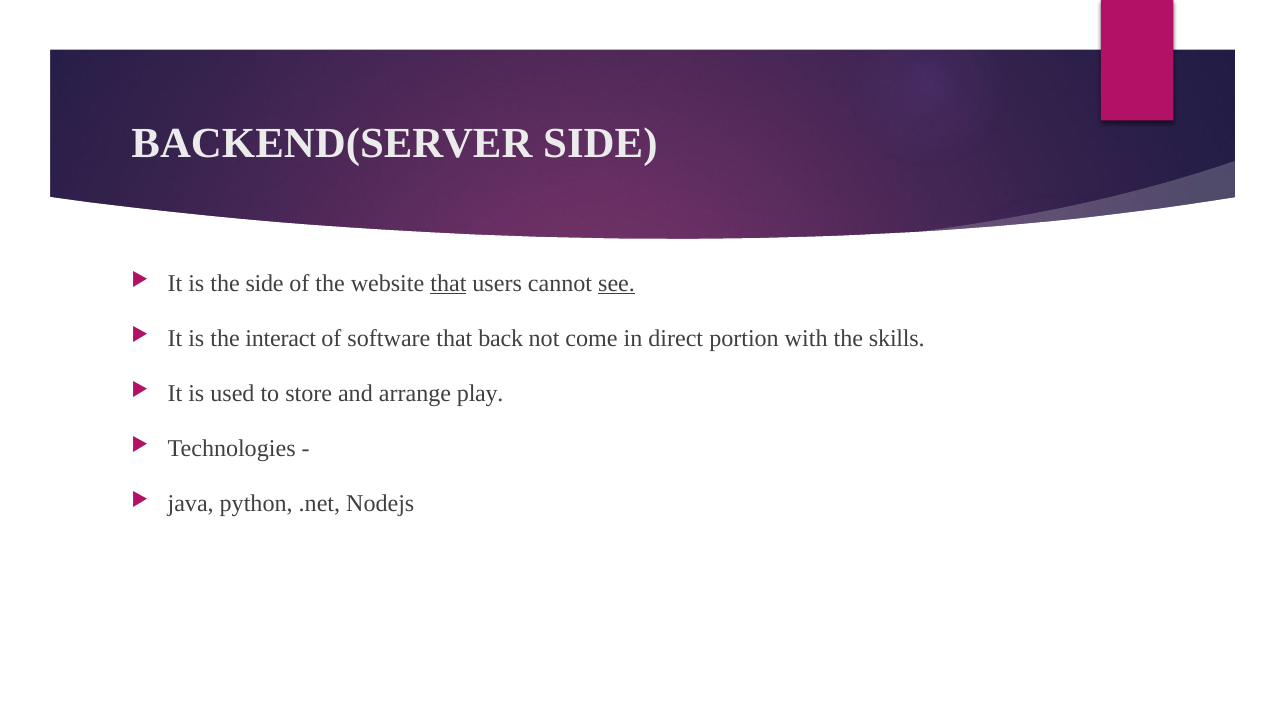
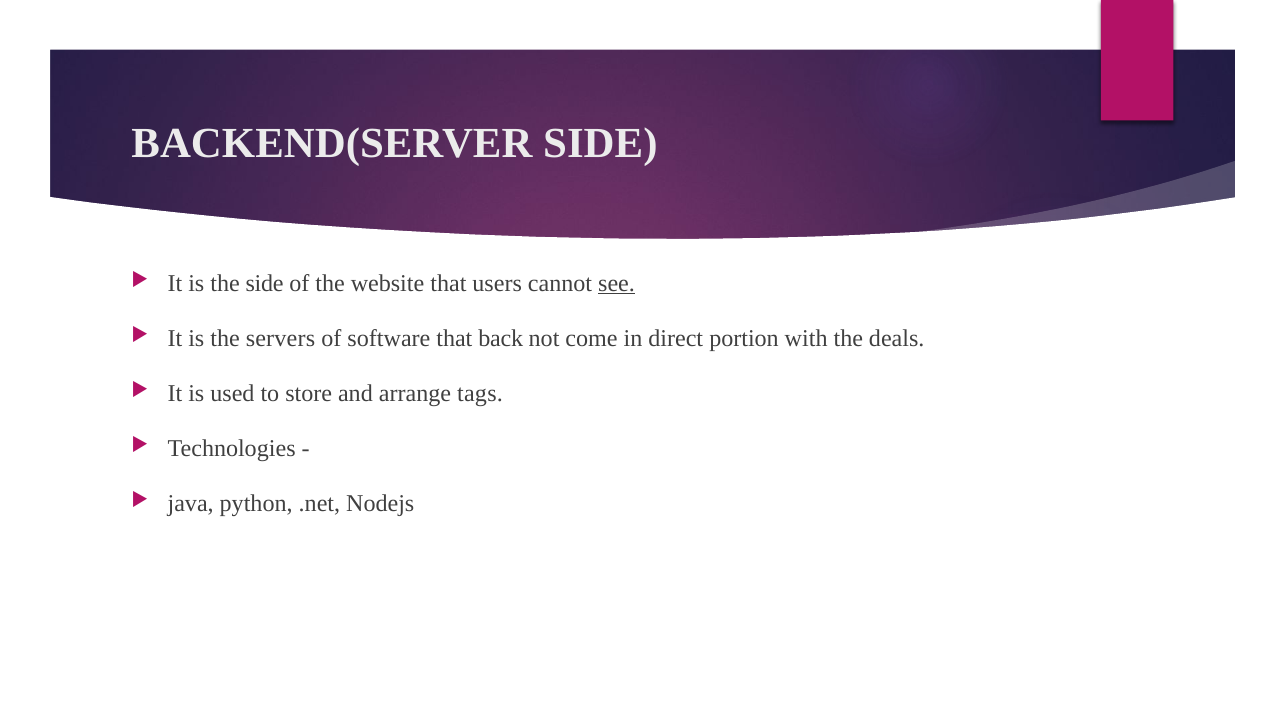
that at (448, 283) underline: present -> none
interact: interact -> servers
skills: skills -> deals
play: play -> tags
